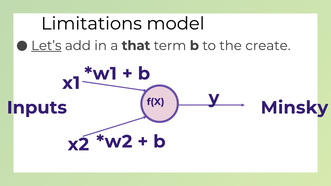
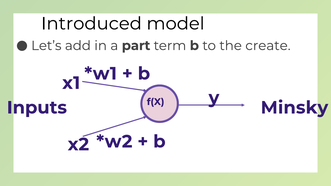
Limitations: Limitations -> Introduced
Let’s underline: present -> none
that: that -> part
